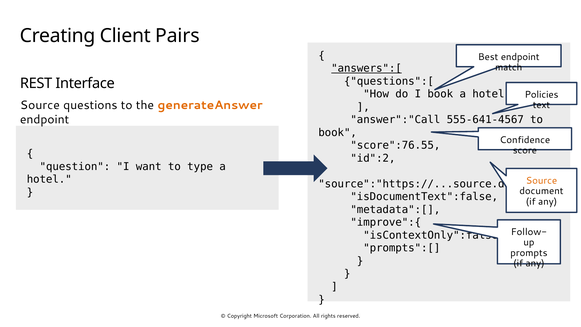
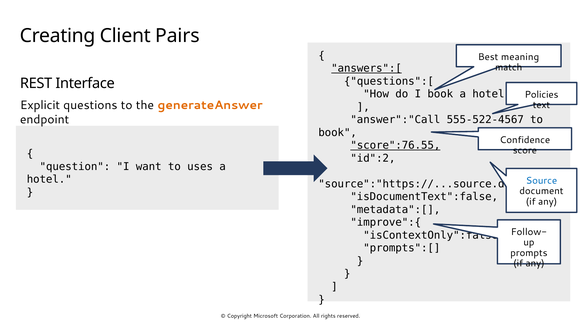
Best endpoint: endpoint -> meaning
Source at (40, 105): Source -> Explicit
555-641-4567: 555-641-4567 -> 555-522-4567
score":76.55 underline: none -> present
type: type -> uses
Source at (541, 180) colour: orange -> blue
